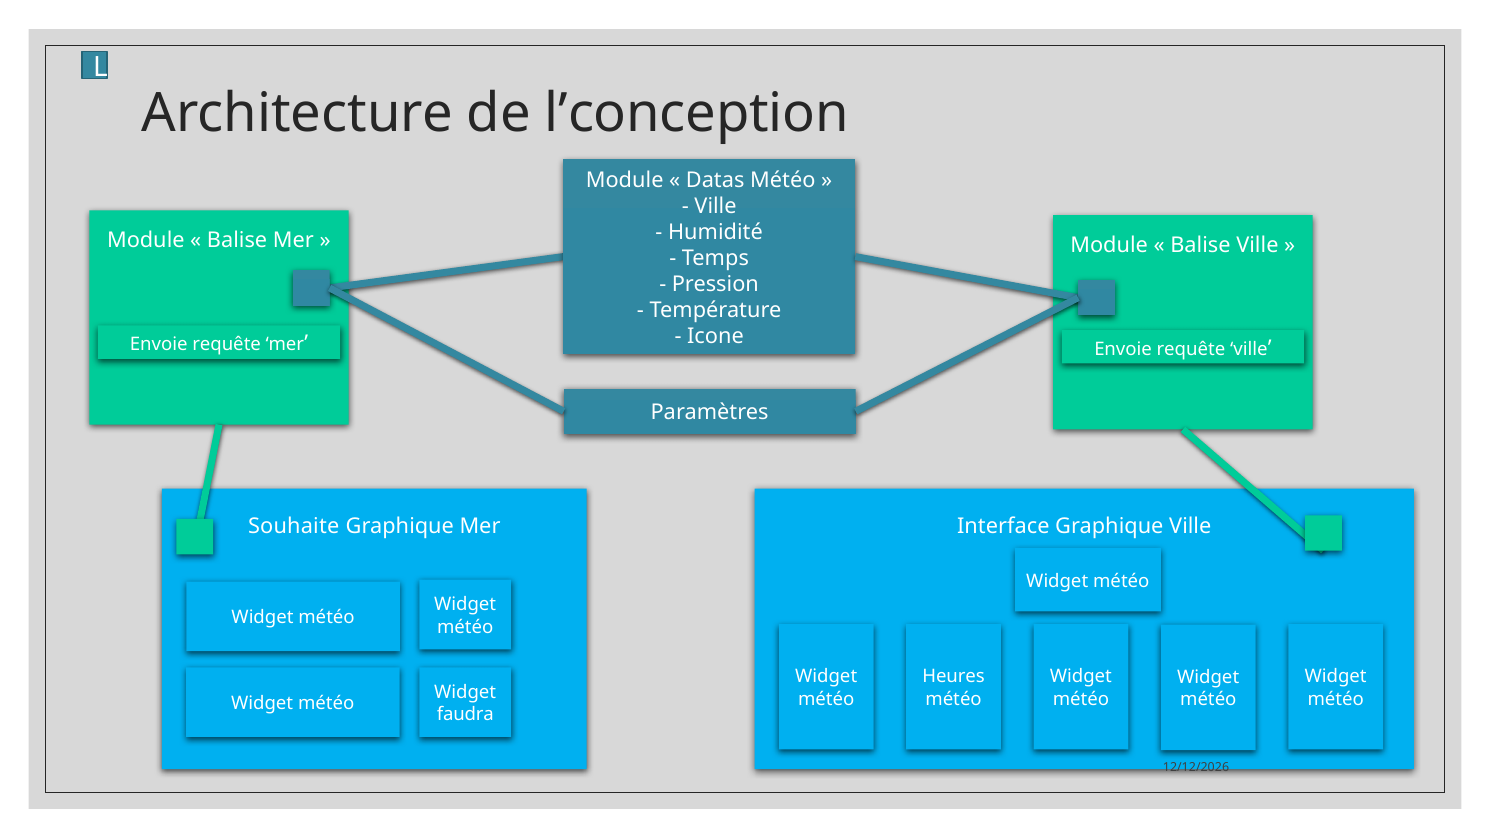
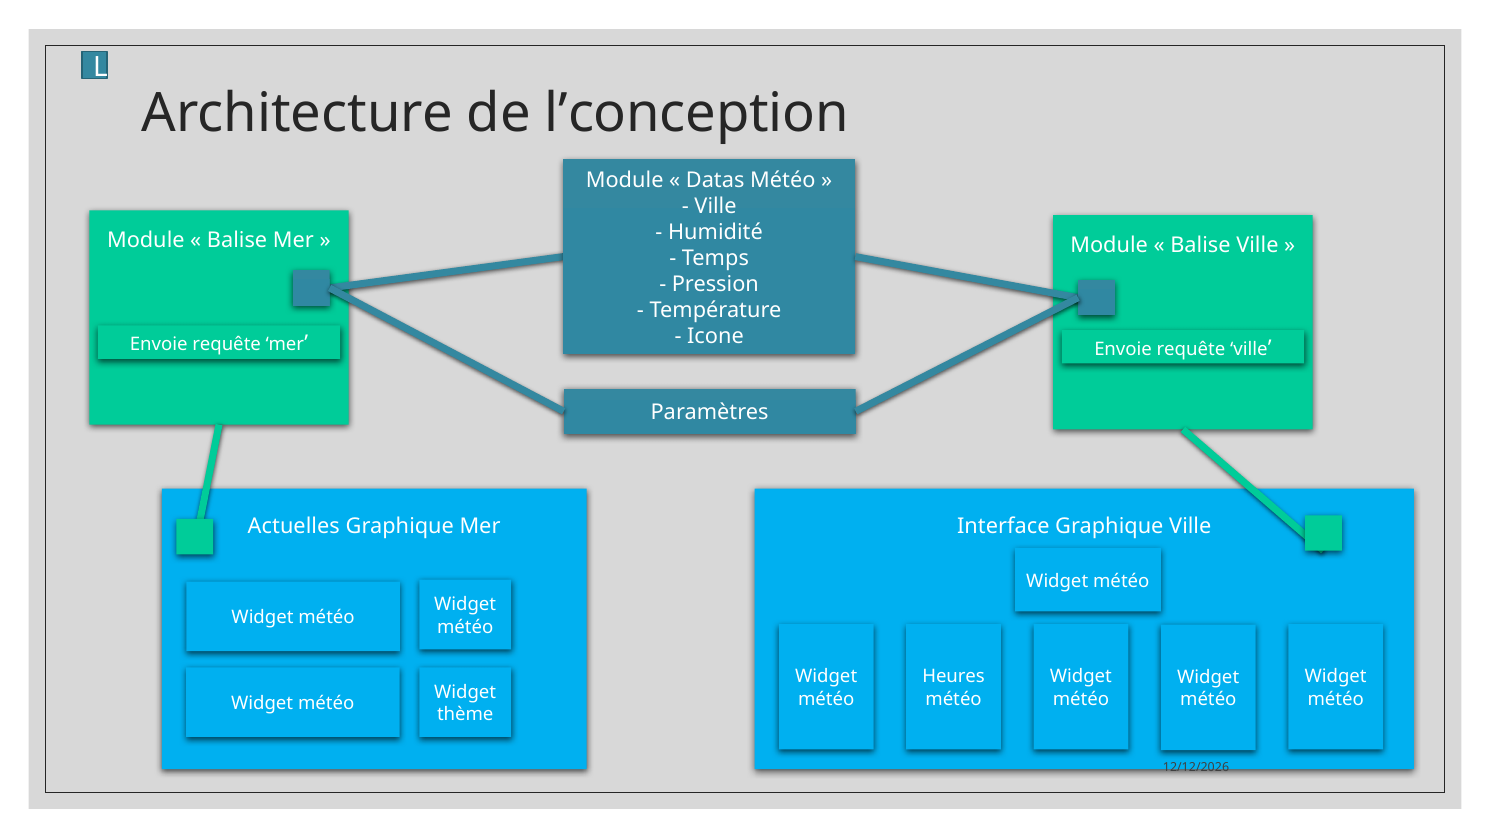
Souhaite: Souhaite -> Actuelles
faudra: faudra -> thème
